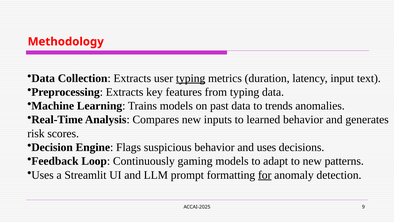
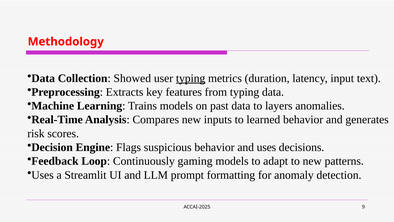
Collection Extracts: Extracts -> Showed
trends: trends -> layers
for underline: present -> none
